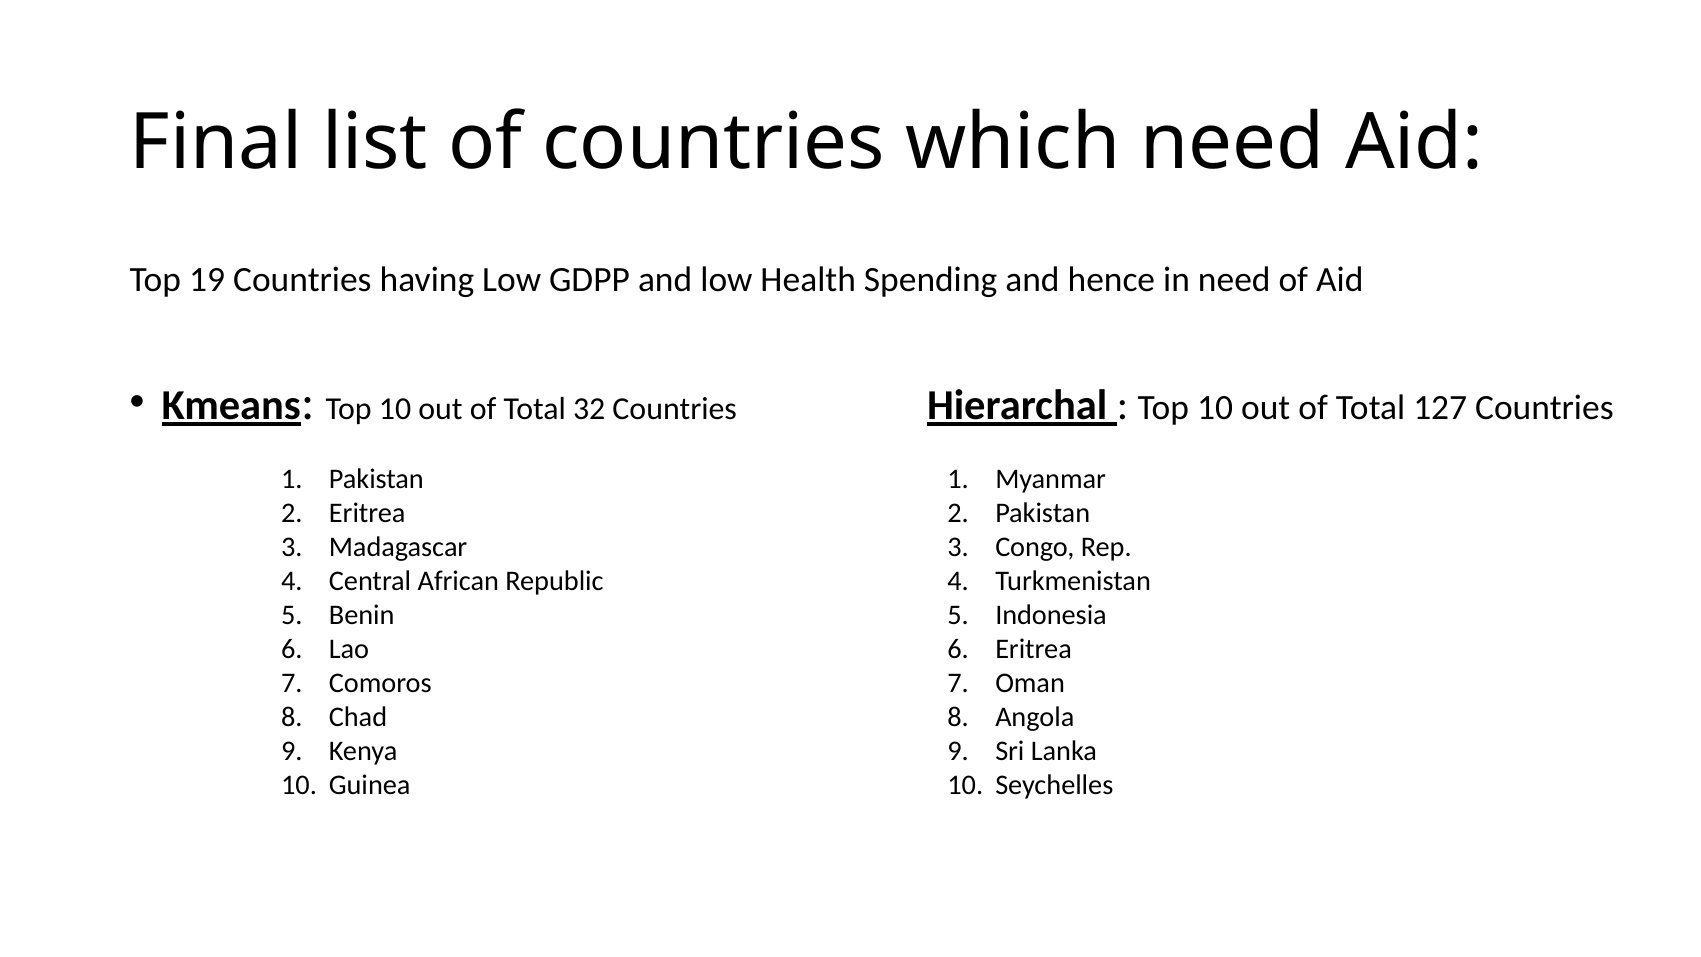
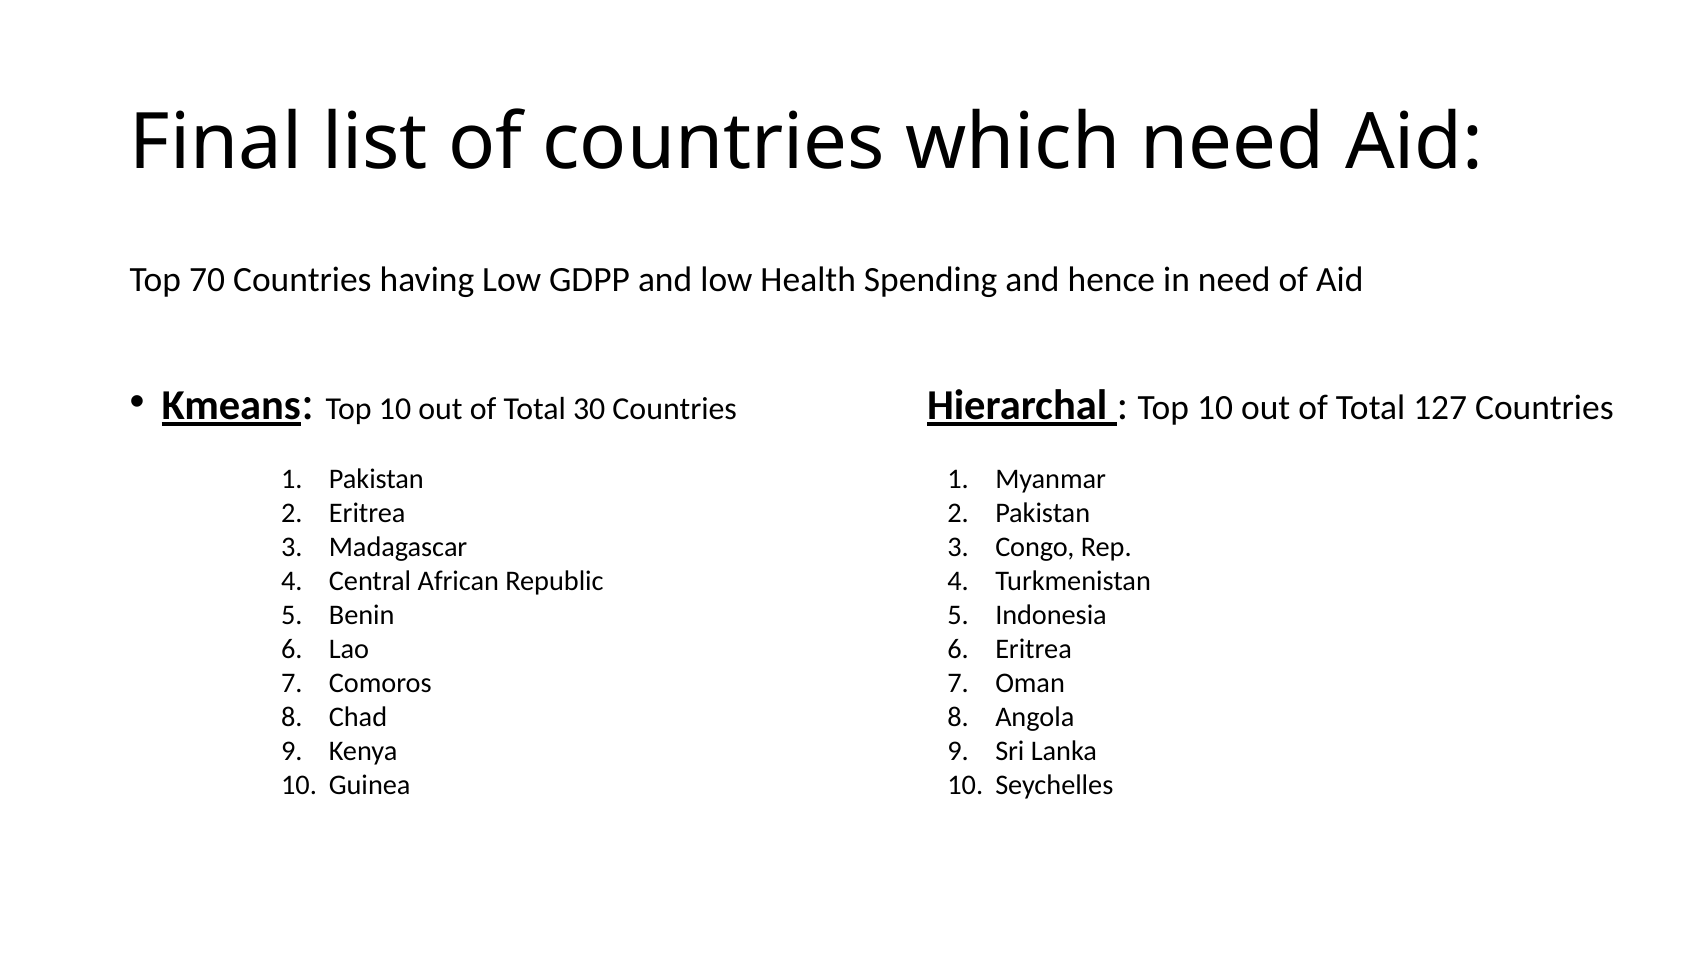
19: 19 -> 70
32: 32 -> 30
